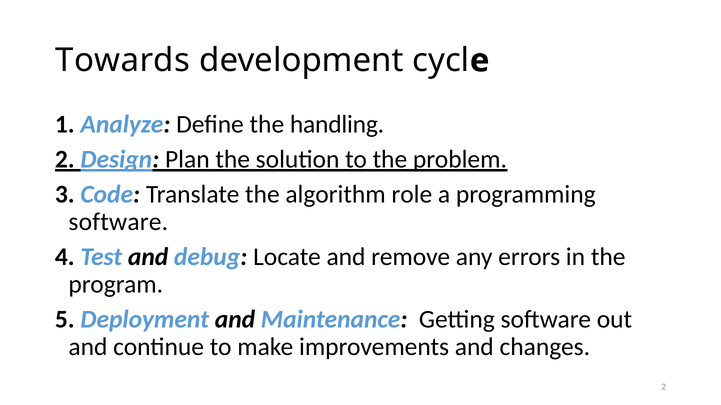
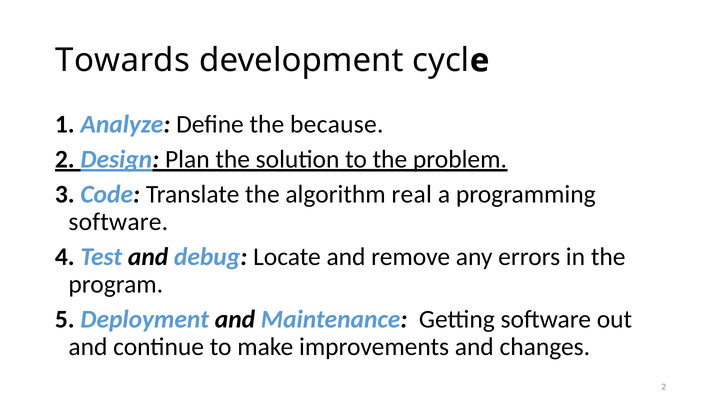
handling: handling -> because
role: role -> real
